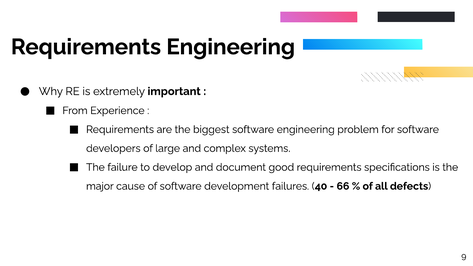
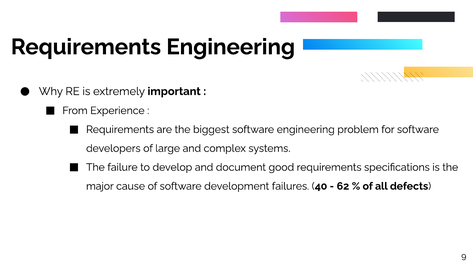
66: 66 -> 62
